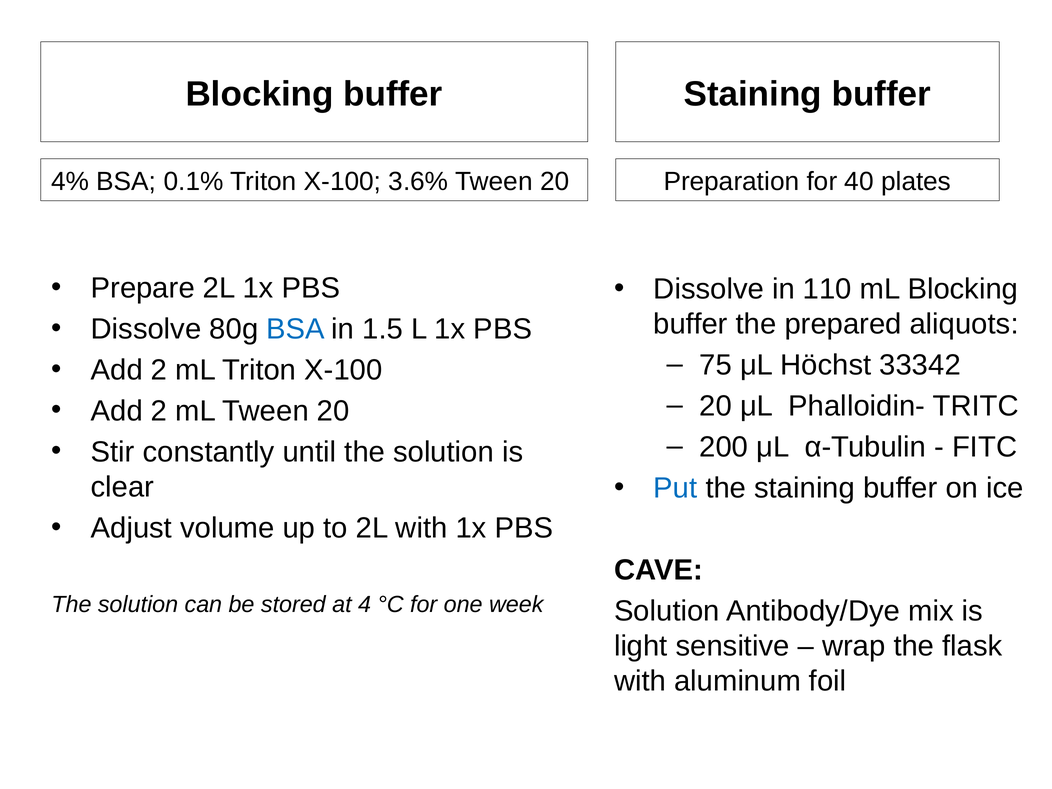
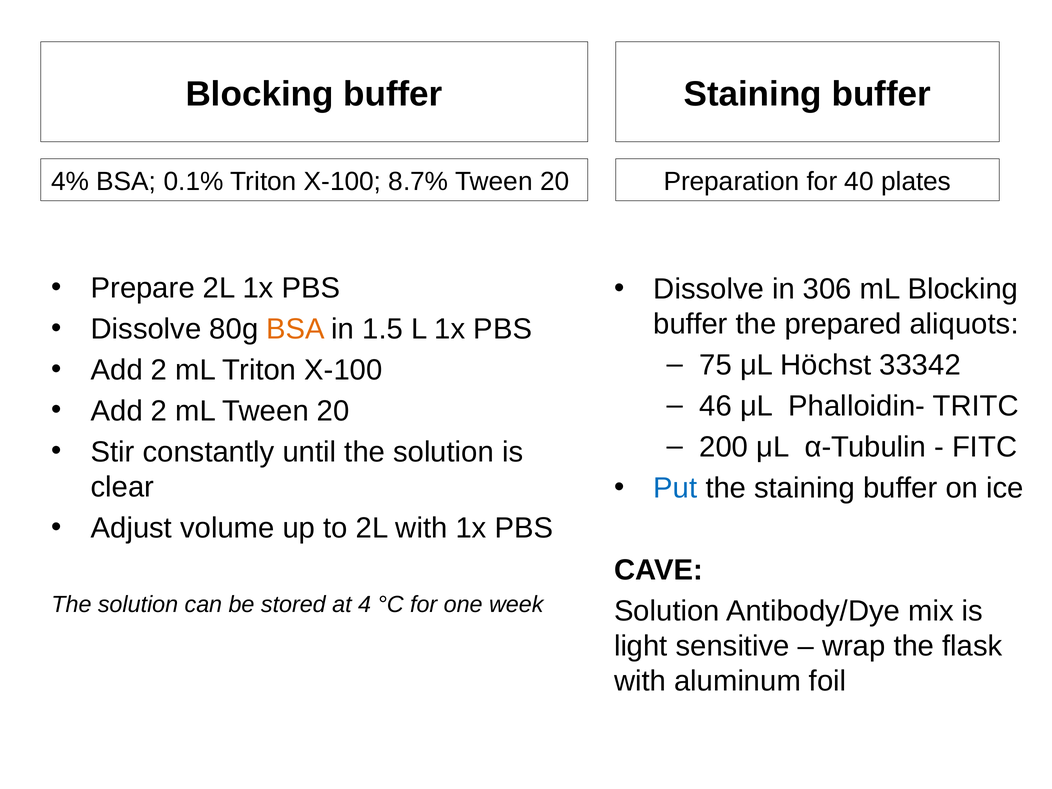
3.6%: 3.6% -> 8.7%
110: 110 -> 306
BSA at (296, 329) colour: blue -> orange
20 at (716, 406): 20 -> 46
